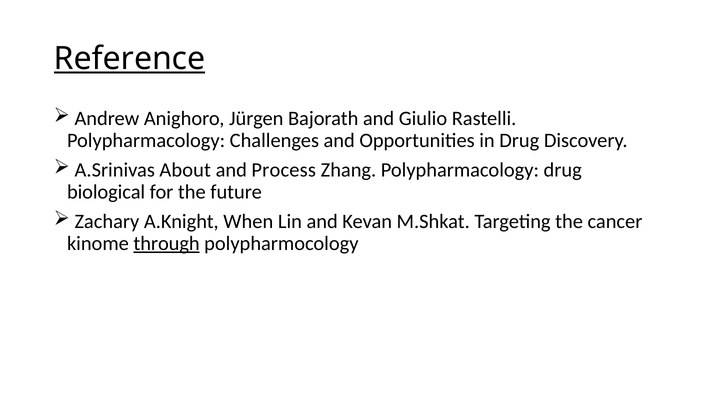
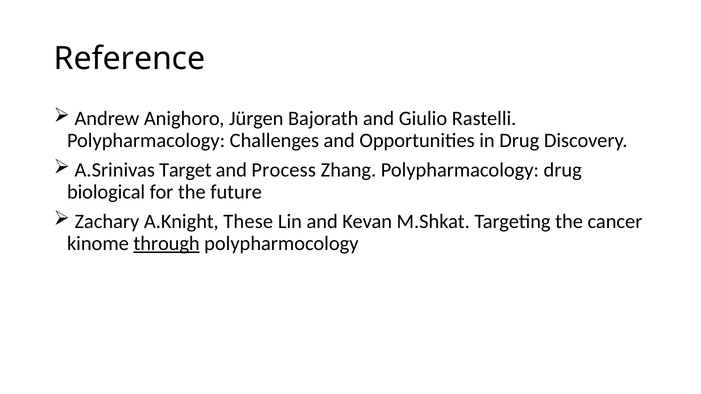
Reference underline: present -> none
About: About -> Target
When: When -> These
